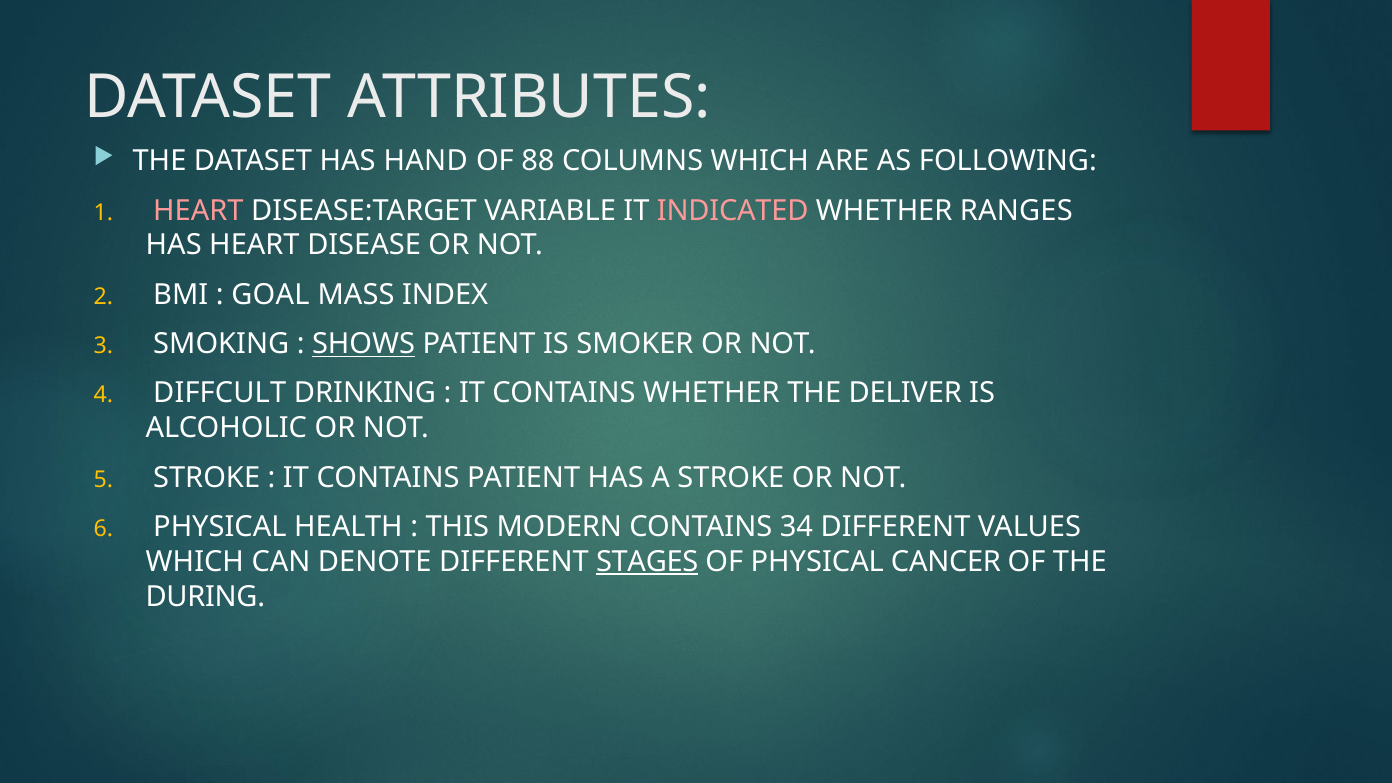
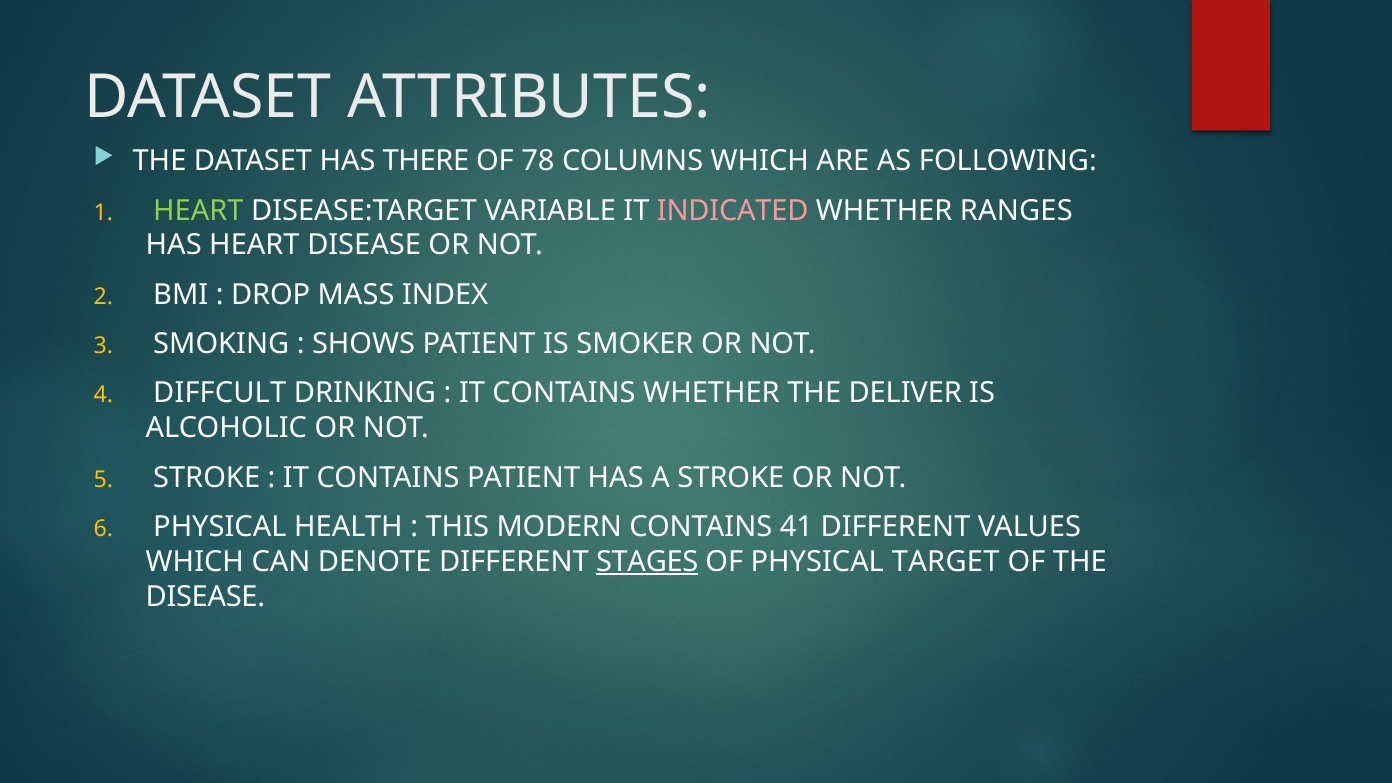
HAND: HAND -> THERE
88: 88 -> 78
HEART at (198, 210) colour: pink -> light green
GOAL: GOAL -> DROP
SHOWS underline: present -> none
34: 34 -> 41
CANCER: CANCER -> TARGET
DURING at (205, 597): DURING -> DISEASE
